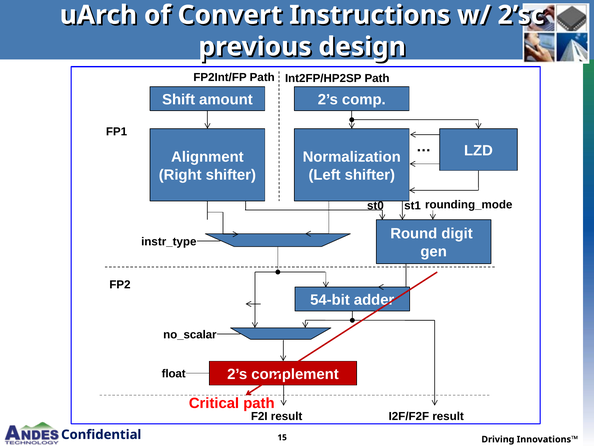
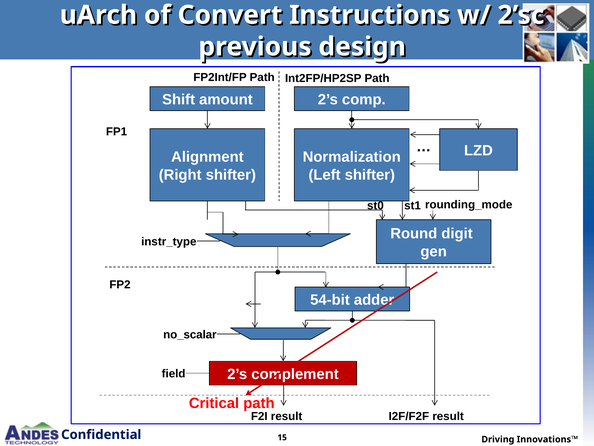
float: float -> field
